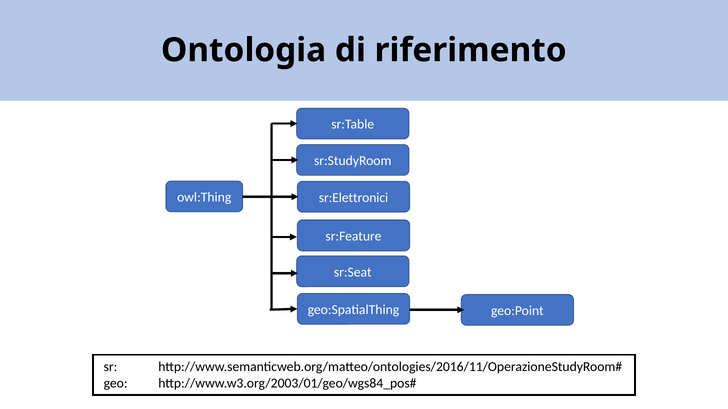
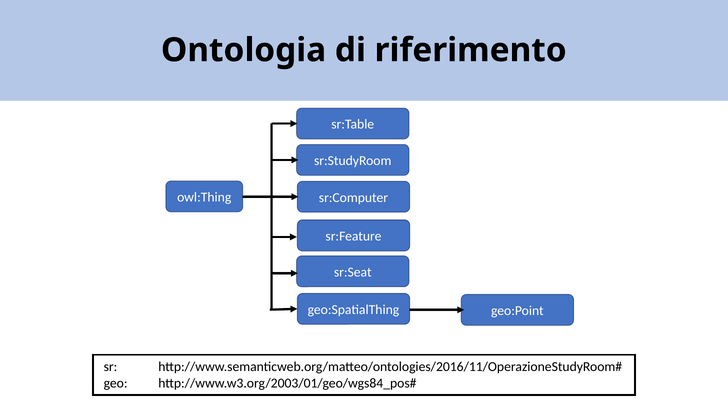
sr:Elettronici: sr:Elettronici -> sr:Computer
